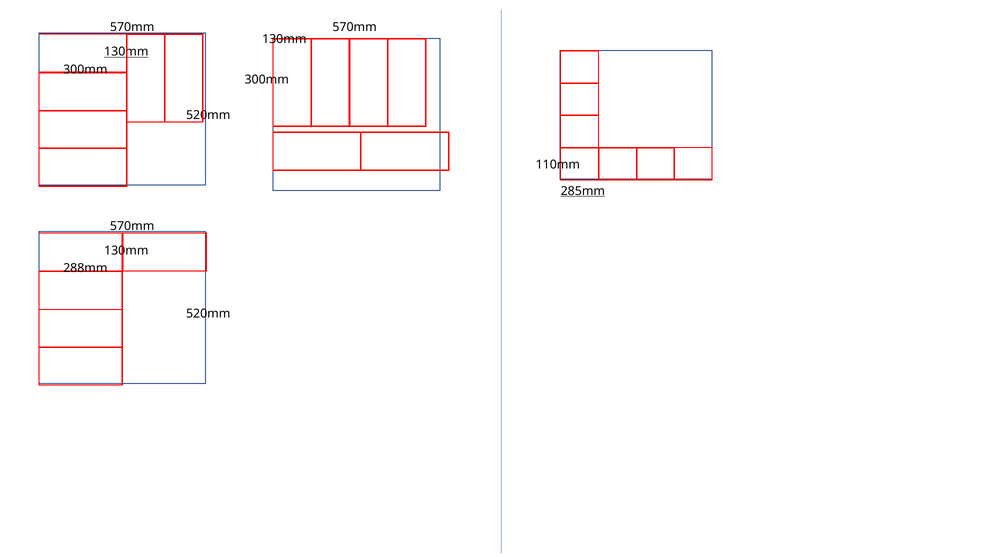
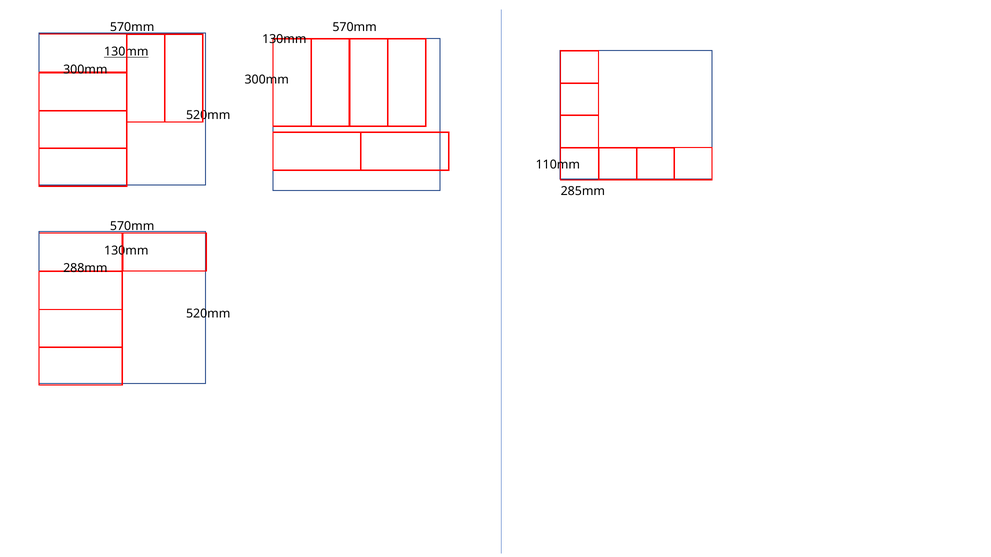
285mm underline: present -> none
